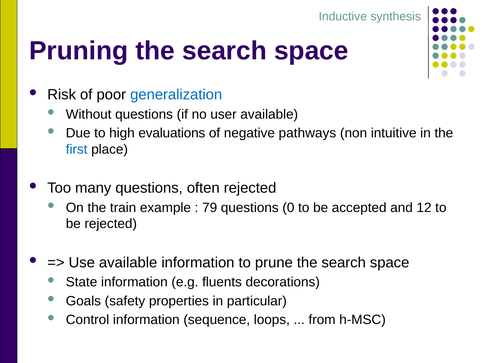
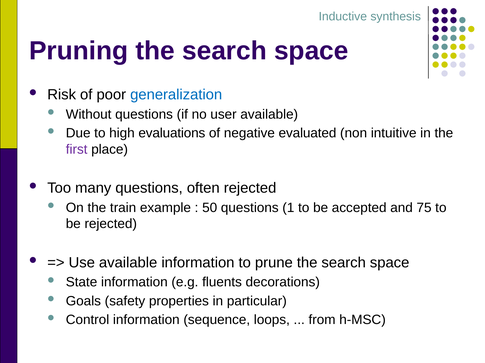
pathways: pathways -> evaluated
first colour: blue -> purple
79: 79 -> 50
0: 0 -> 1
12: 12 -> 75
